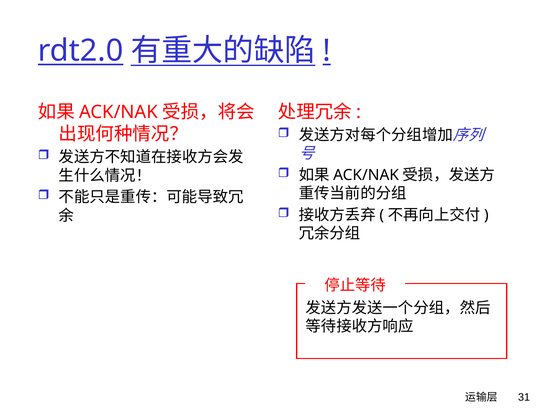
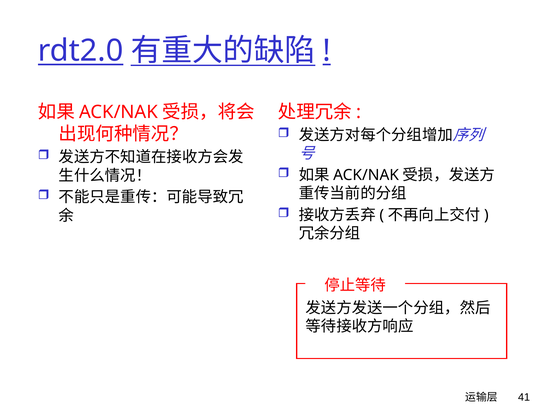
31: 31 -> 41
